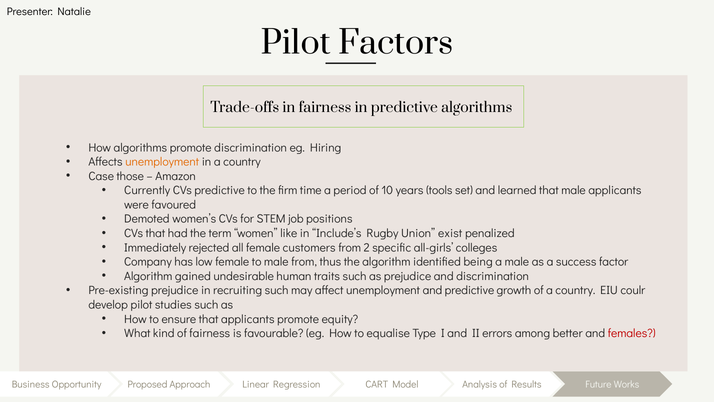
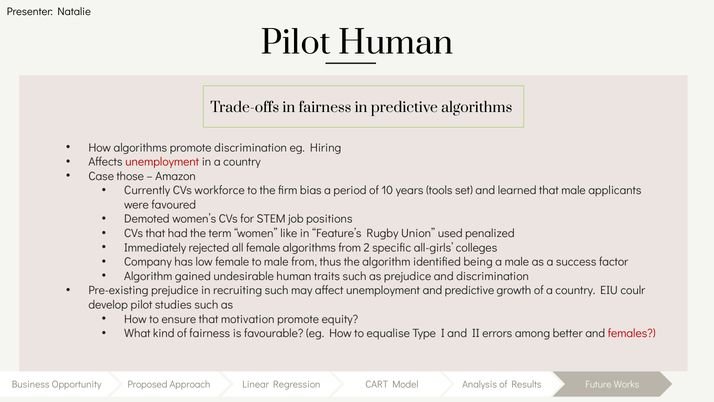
Pilot Factors: Factors -> Human
unemployment at (162, 162) colour: orange -> red
CVs predictive: predictive -> workforce
time: time -> bias
Include’s: Include’s -> Feature’s
exist: exist -> used
female customers: customers -> algorithms
that applicants: applicants -> motivation
